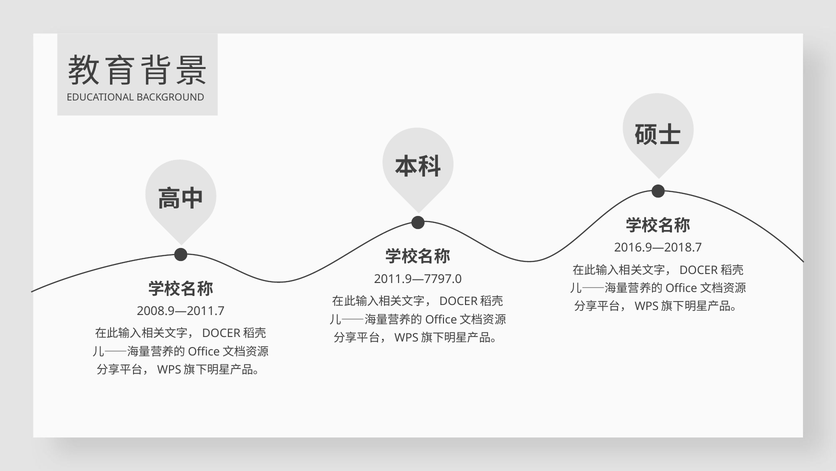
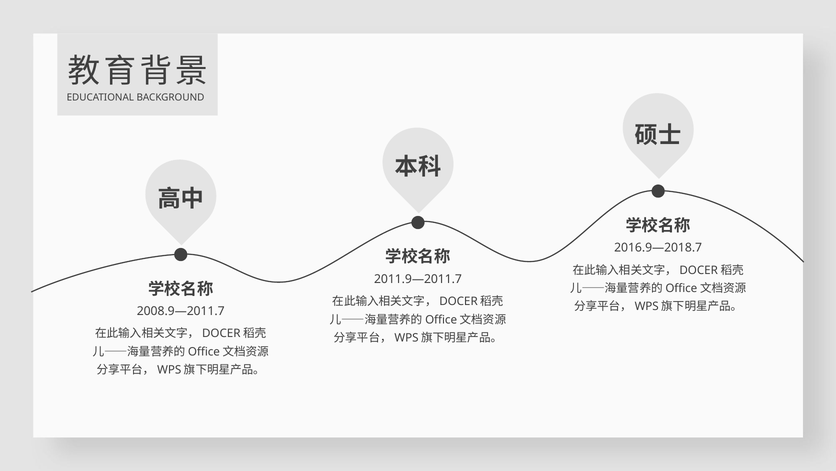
2011.9—7797.0: 2011.9—7797.0 -> 2011.9—2011.7
